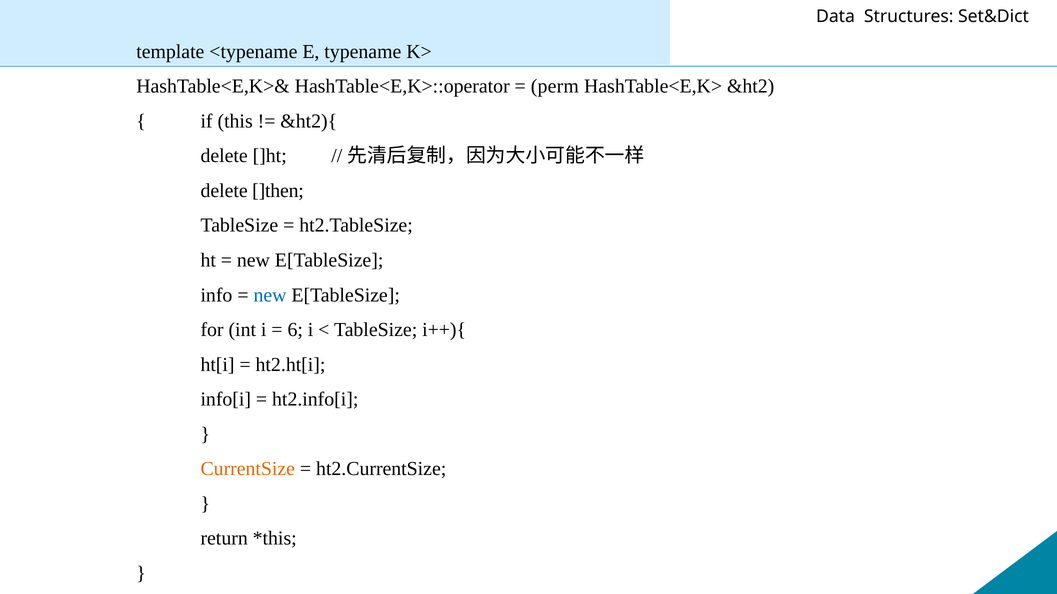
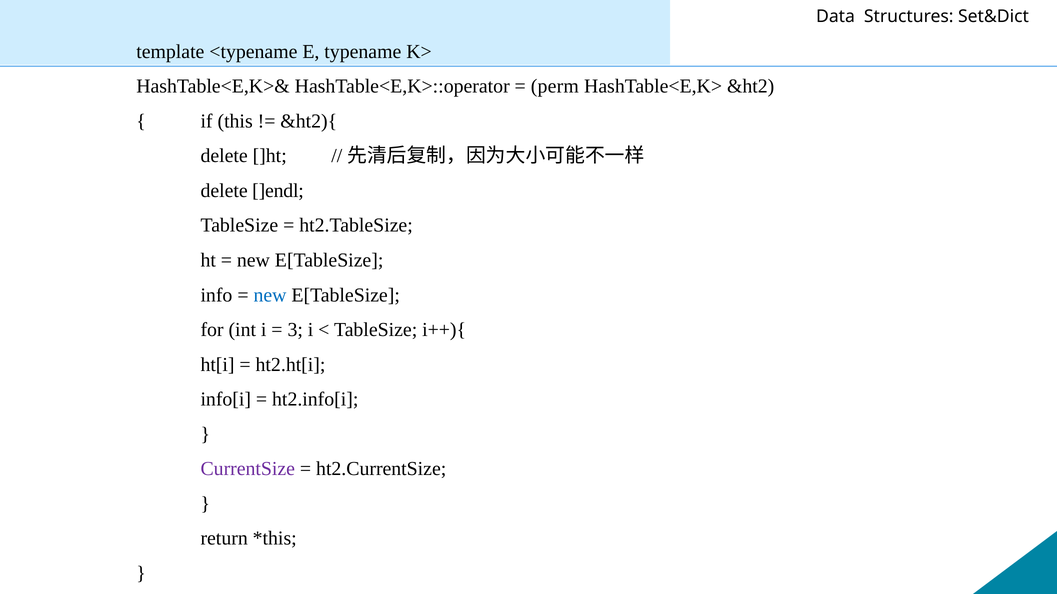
]then: ]then -> ]endl
6: 6 -> 3
CurrentSize colour: orange -> purple
